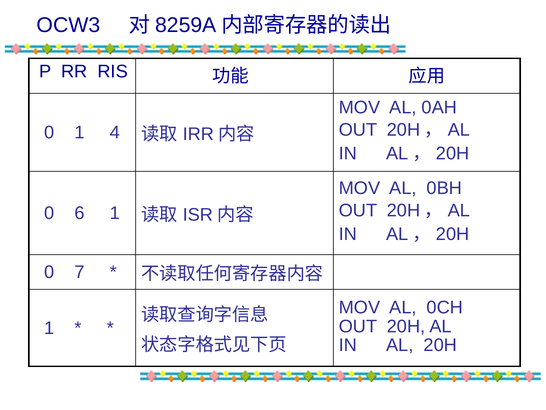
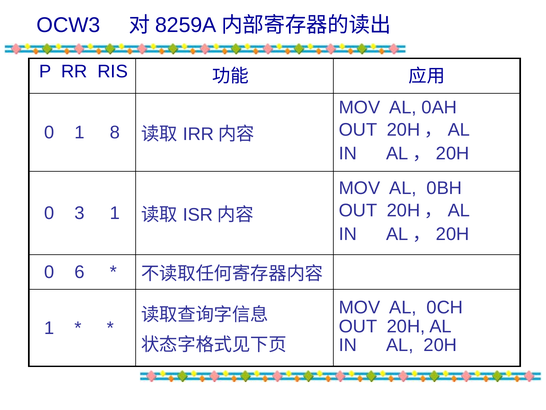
4: 4 -> 8
6: 6 -> 3
7: 7 -> 6
